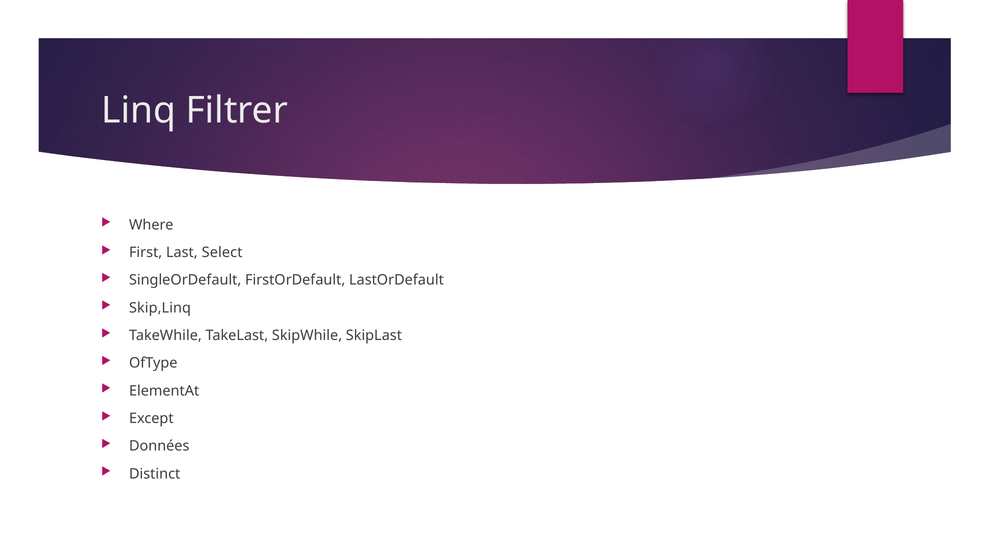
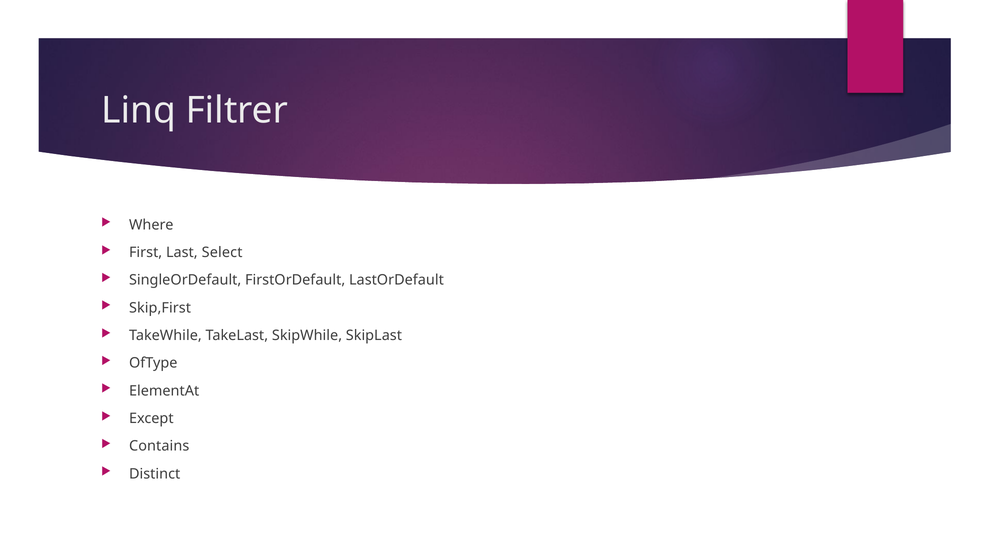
Skip,Linq: Skip,Linq -> Skip,First
Données: Données -> Contains
